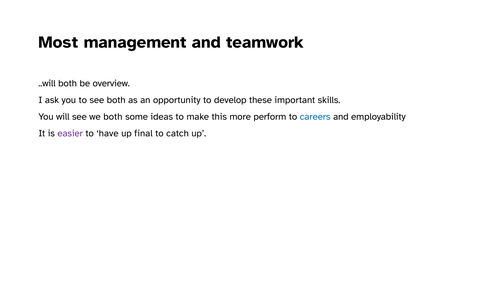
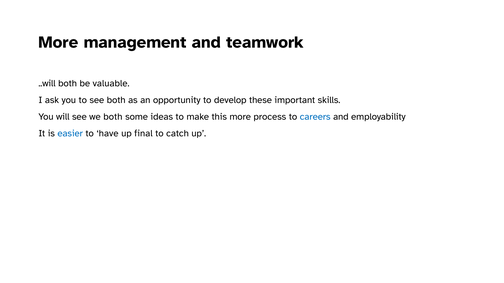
Most at (58, 42): Most -> More
overview: overview -> valuable
perform: perform -> process
easier colour: purple -> blue
